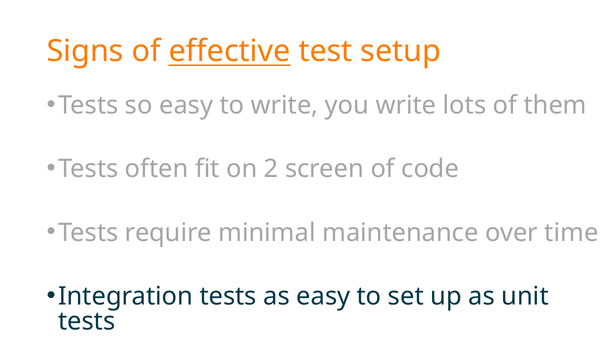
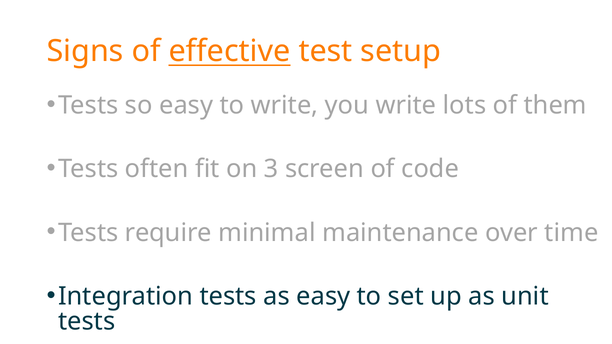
2: 2 -> 3
